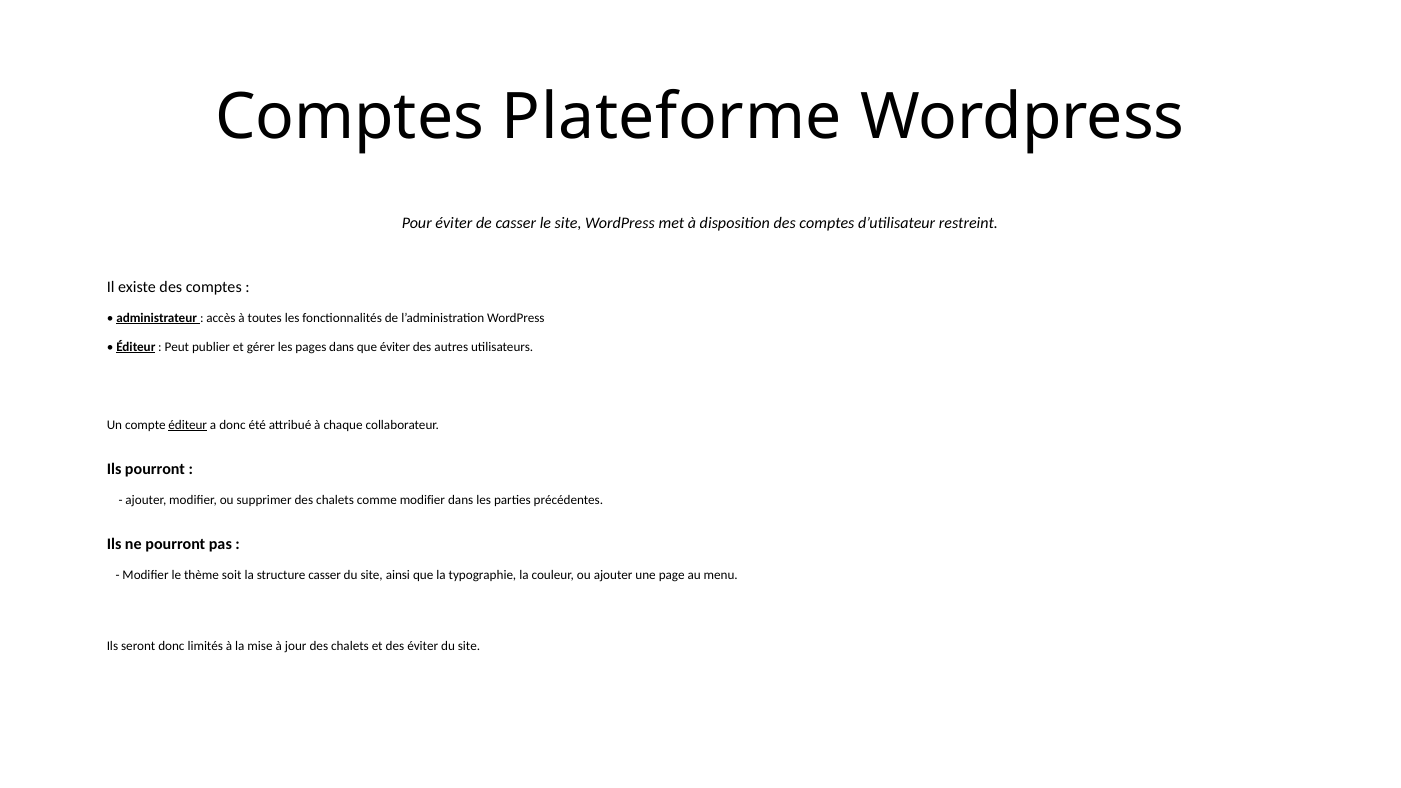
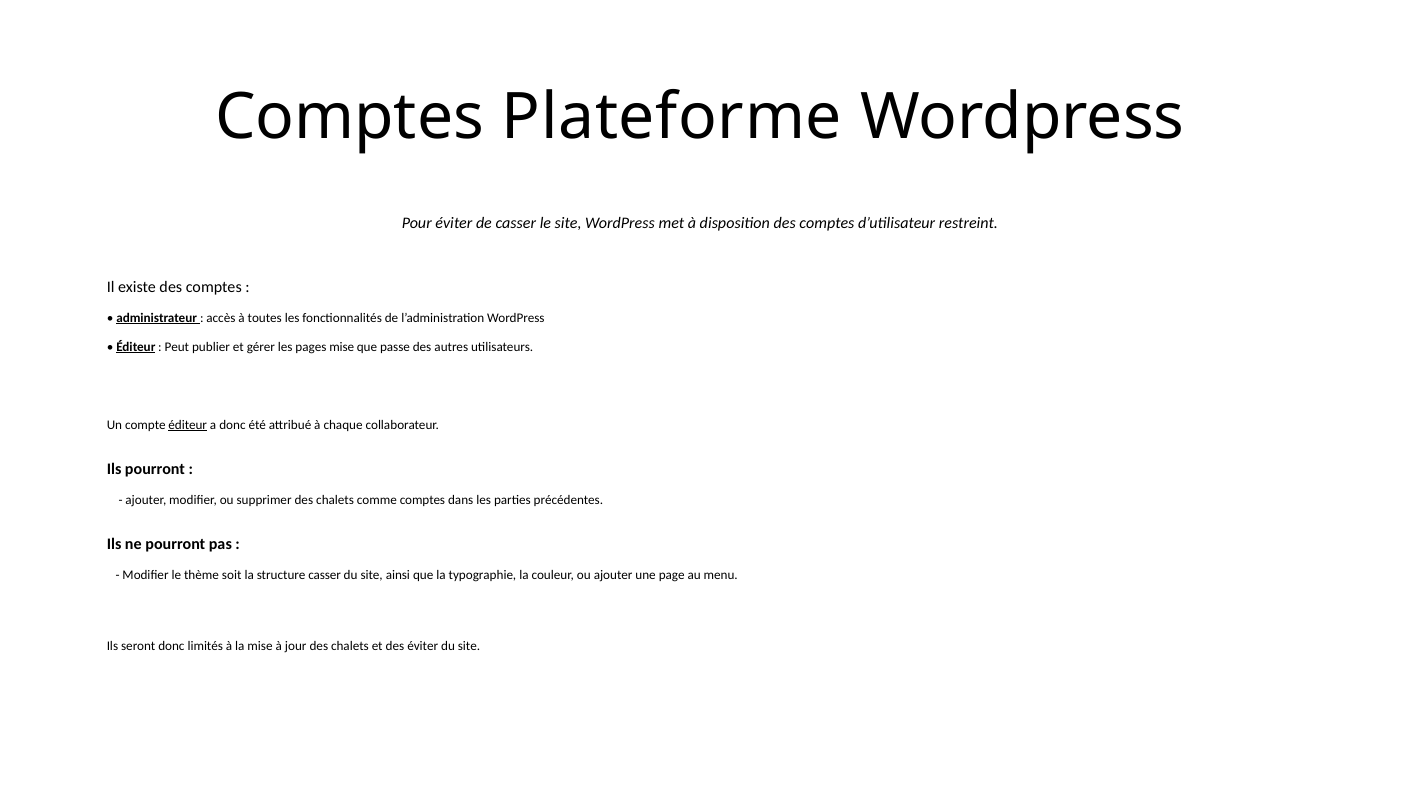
pages dans: dans -> mise
que éviter: éviter -> passe
comme modifier: modifier -> comptes
